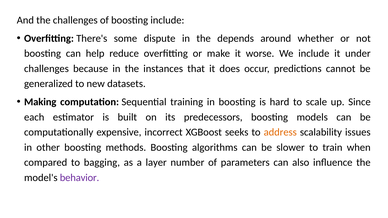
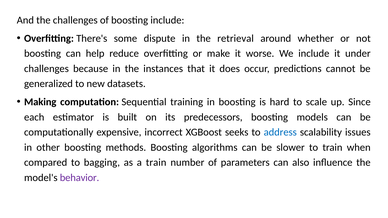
depends: depends -> retrieval
address colour: orange -> blue
a layer: layer -> train
